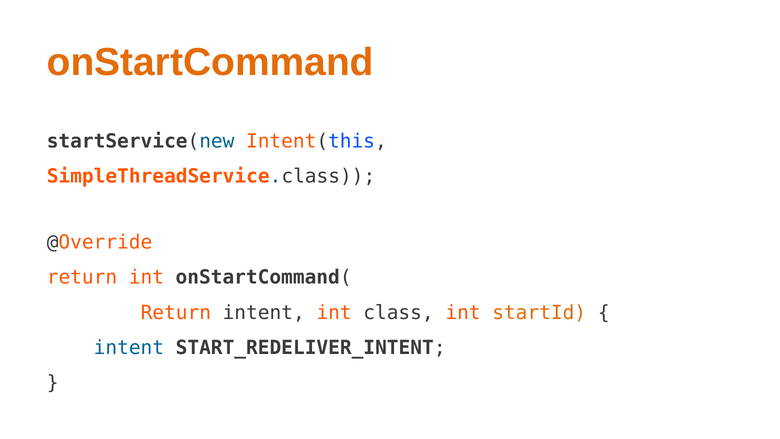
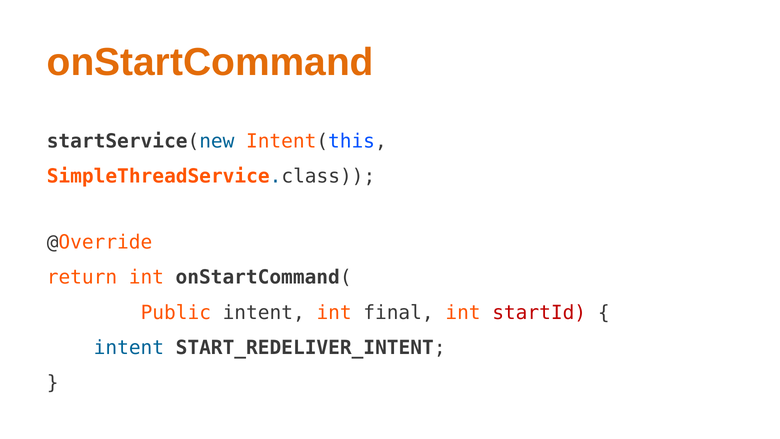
Return at (176, 312): Return -> Public
class: class -> final
startId colour: orange -> red
